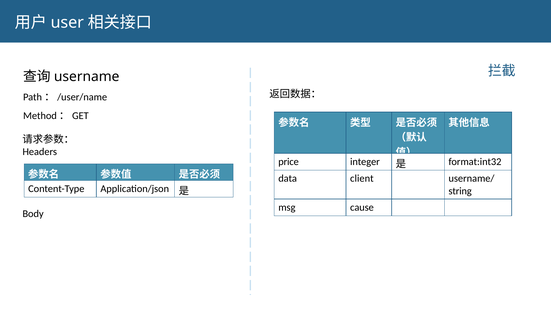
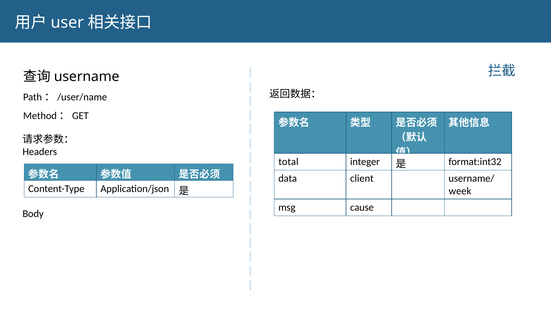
price: price -> total
string: string -> week
